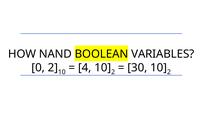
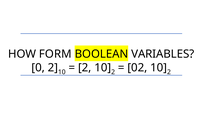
NAND: NAND -> FORM
4 at (85, 68): 4 -> 2
30: 30 -> 02
